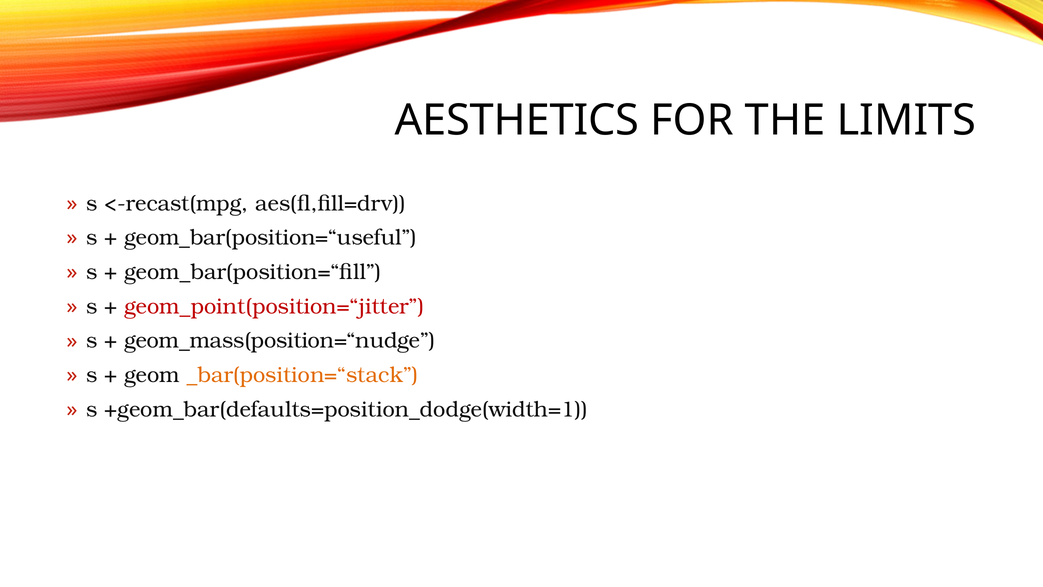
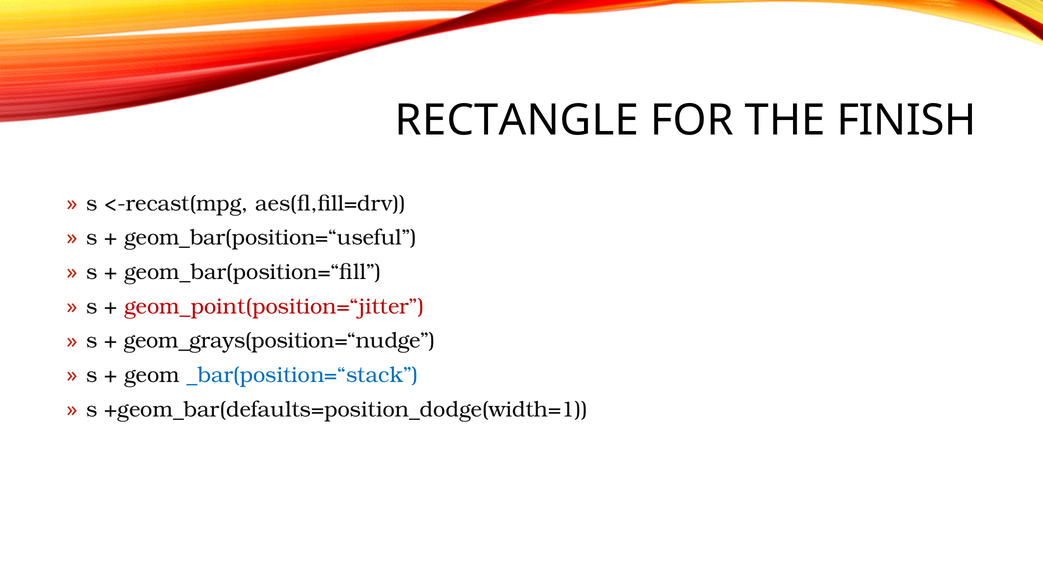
AESTHETICS: AESTHETICS -> RECTANGLE
LIMITS: LIMITS -> FINISH
geom_mass(position=“nudge: geom_mass(position=“nudge -> geom_grays(position=“nudge
_bar(position=“stack colour: orange -> blue
